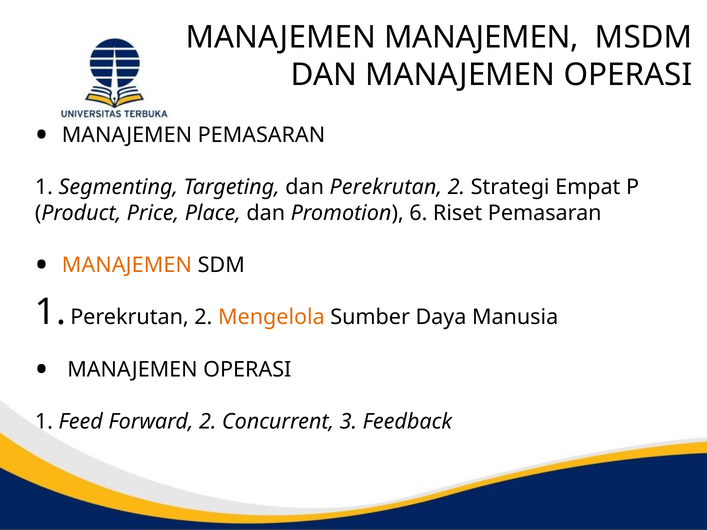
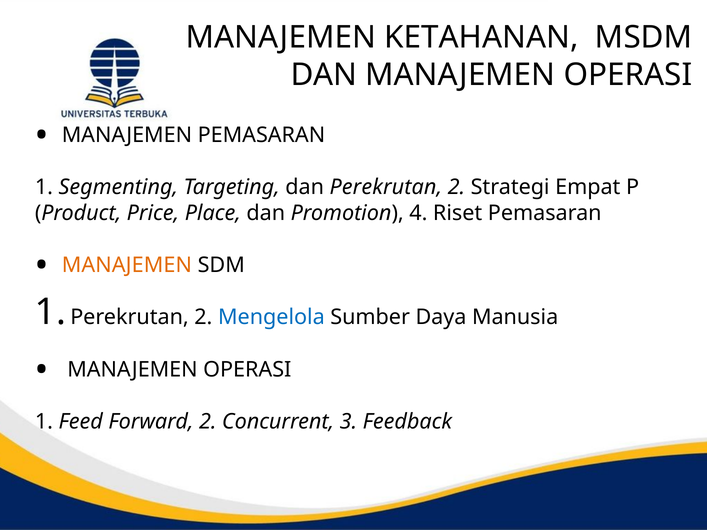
MANAJEMEN MANAJEMEN: MANAJEMEN -> KETAHANAN
6: 6 -> 4
Mengelola colour: orange -> blue
